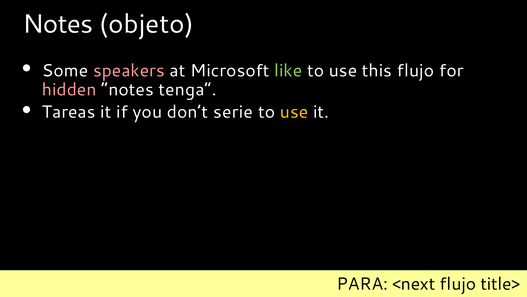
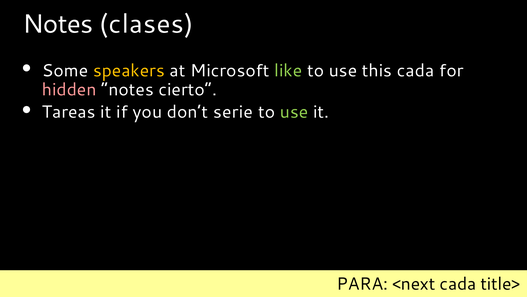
objeto: objeto -> clases
speakers colour: pink -> yellow
this flujo: flujo -> cada
tenga: tenga -> cierto
use at (294, 112) colour: yellow -> light green
<next flujo: flujo -> cada
